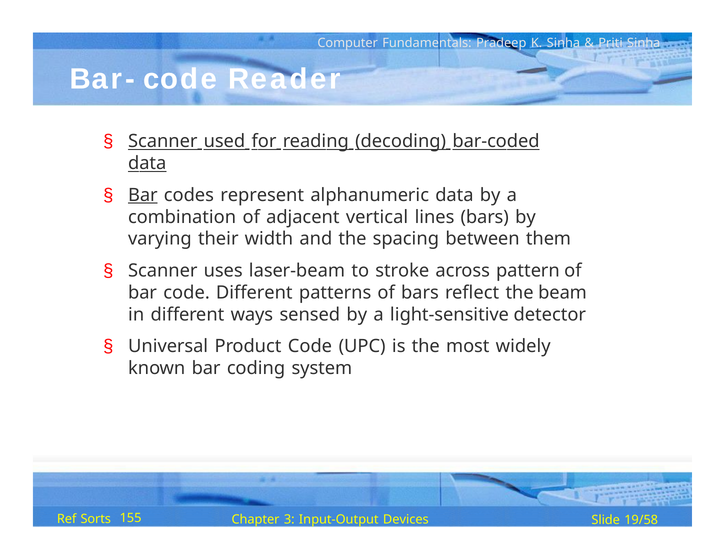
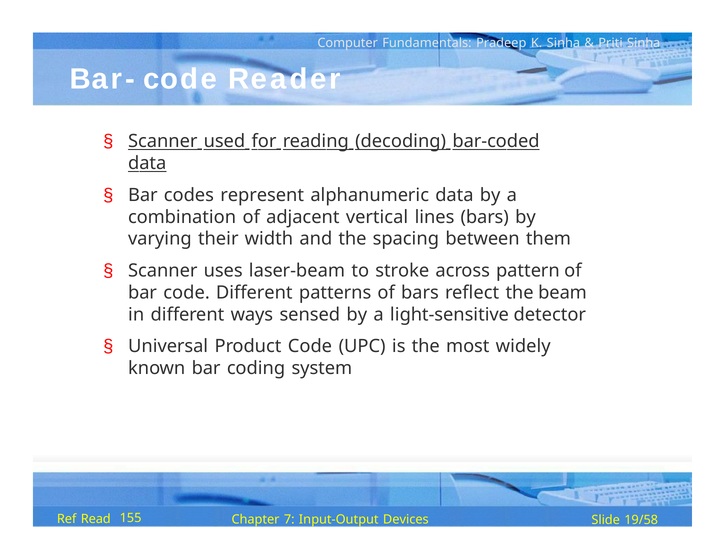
Bar at (143, 195) underline: present -> none
Sorts: Sorts -> Read
3: 3 -> 7
